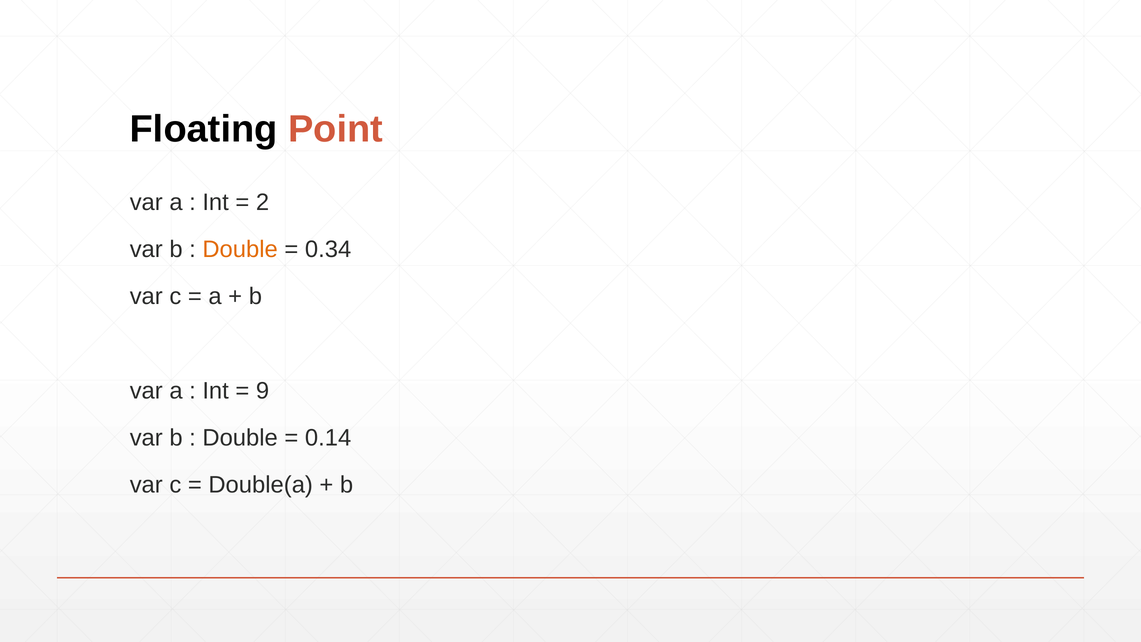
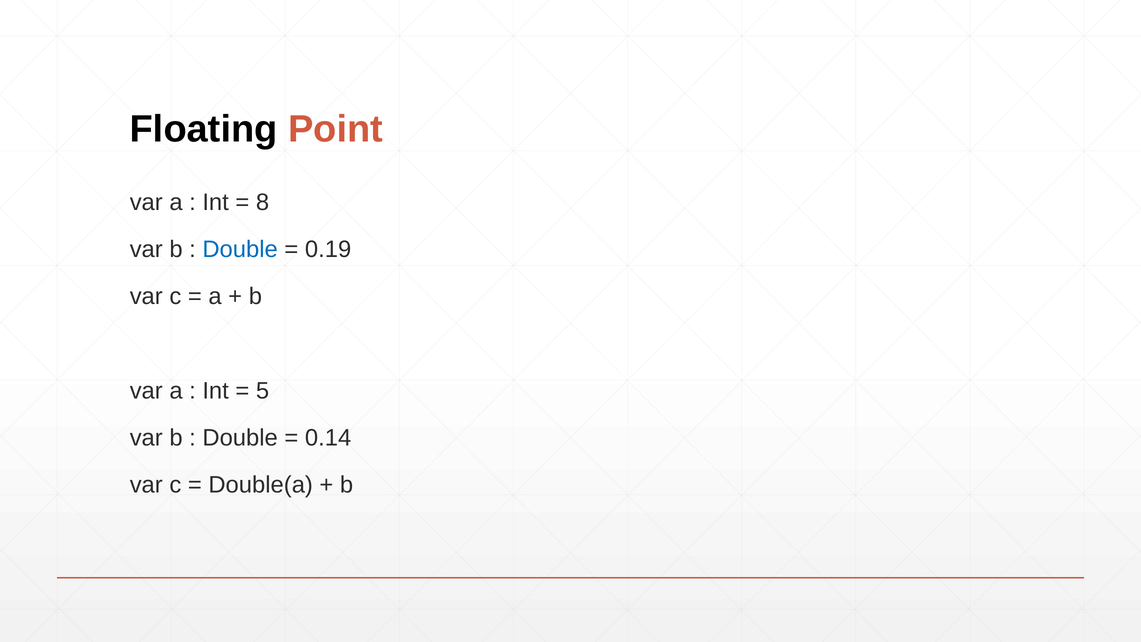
2: 2 -> 8
Double at (240, 249) colour: orange -> blue
0.34: 0.34 -> 0.19
9: 9 -> 5
